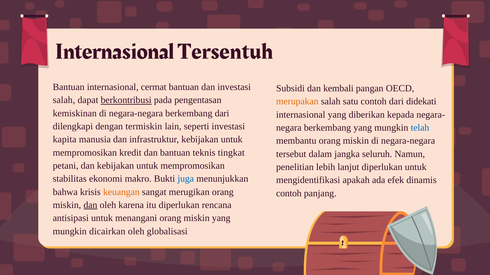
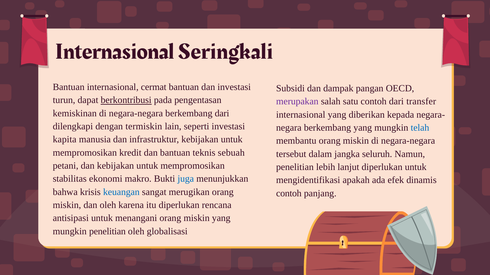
Tersentuh: Tersentuh -> Seringkali
kembali: kembali -> dampak
salah at (64, 100): salah -> turun
merupakan colour: orange -> purple
didekati: didekati -> transfer
tingkat: tingkat -> sebuah
keuangan colour: orange -> blue
dan at (90, 205) underline: present -> none
mungkin dicairkan: dicairkan -> penelitian
